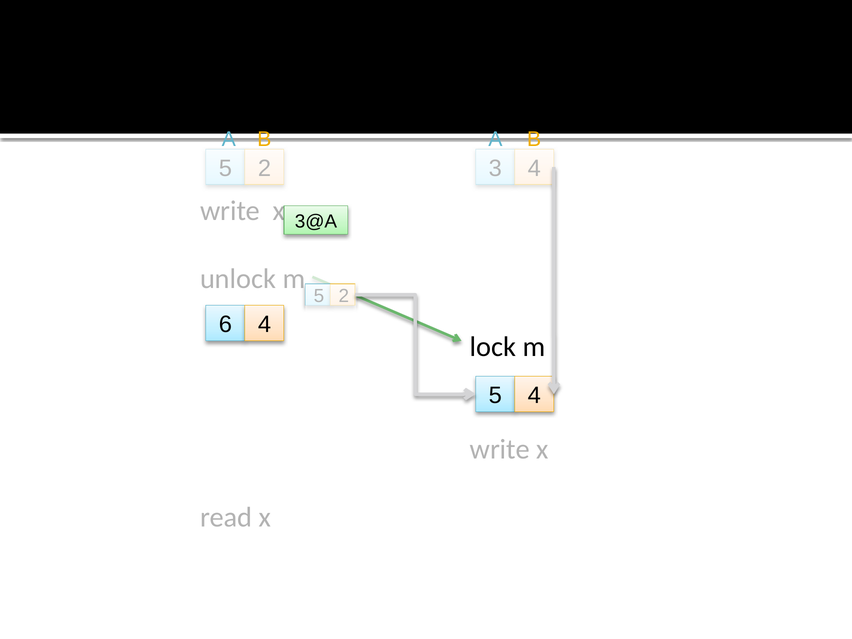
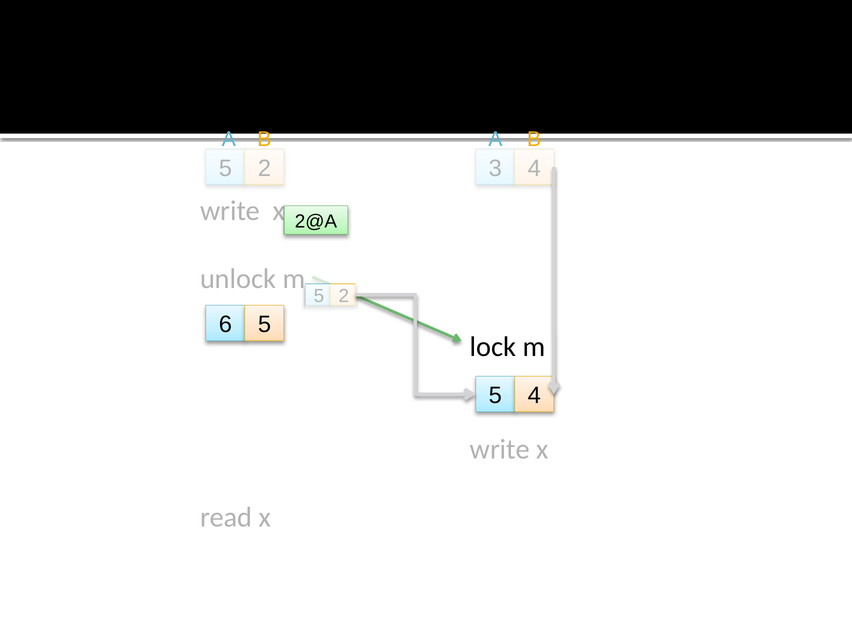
3@A: 3@A -> 2@A
6 4: 4 -> 5
